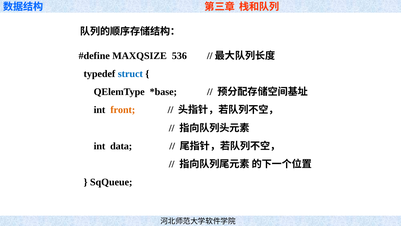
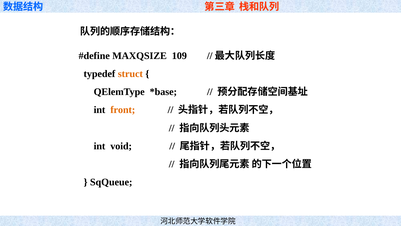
536: 536 -> 109
struct colour: blue -> orange
data: data -> void
